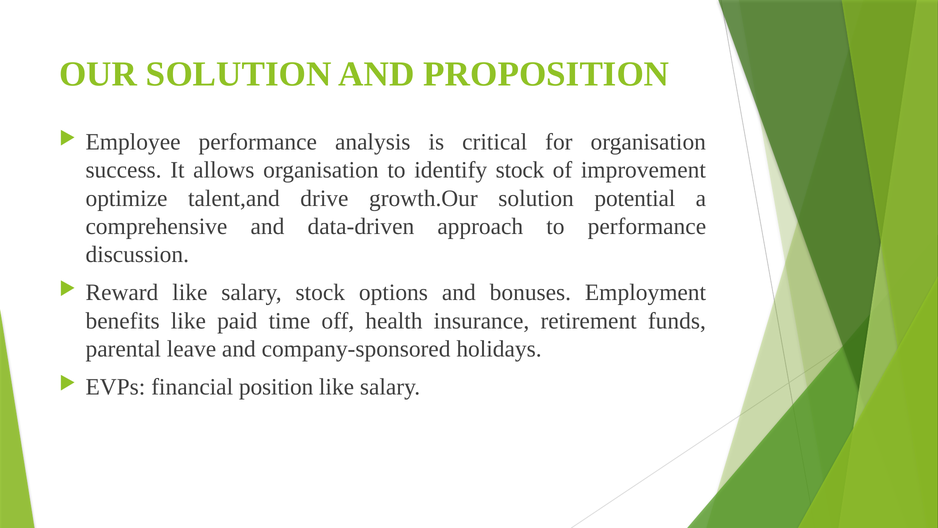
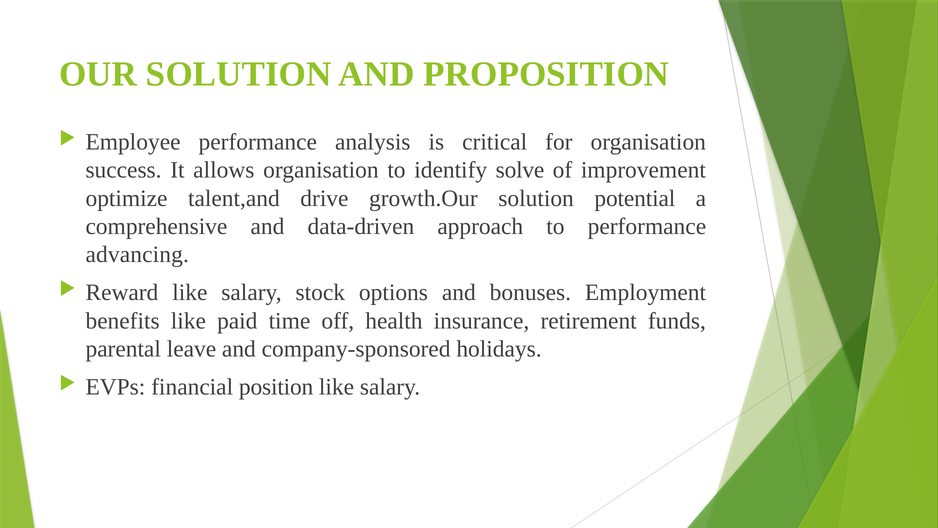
identify stock: stock -> solve
discussion: discussion -> advancing
